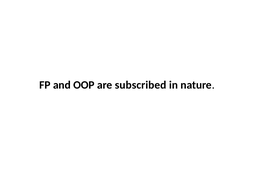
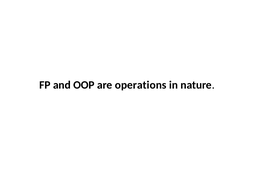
subscribed: subscribed -> operations
